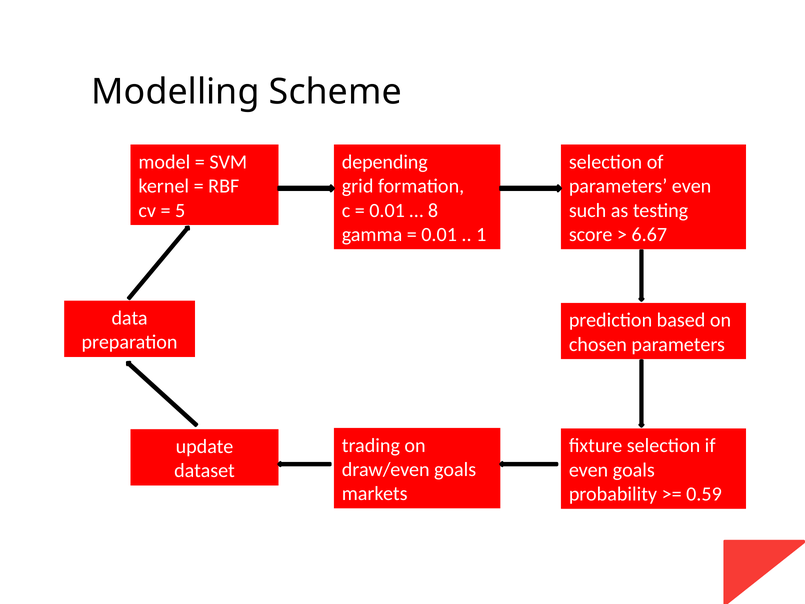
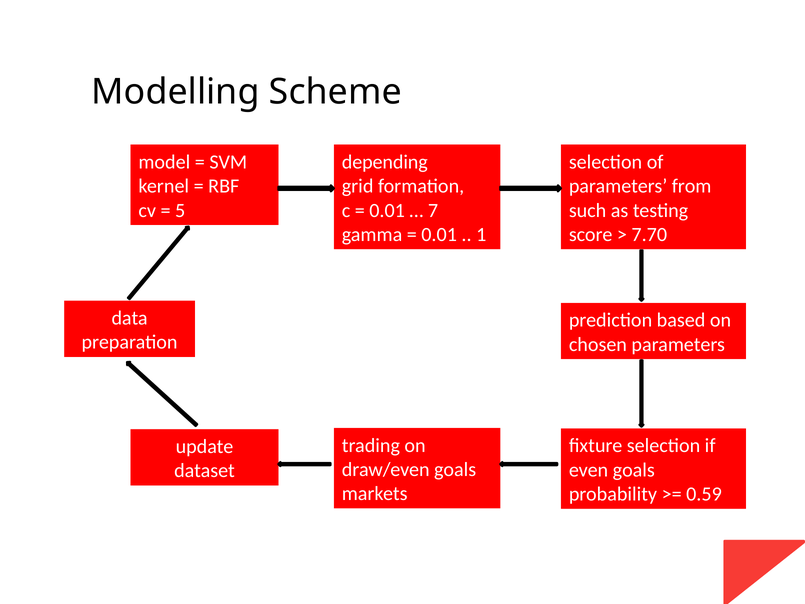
parameters even: even -> from
8: 8 -> 7
6.67: 6.67 -> 7.70
